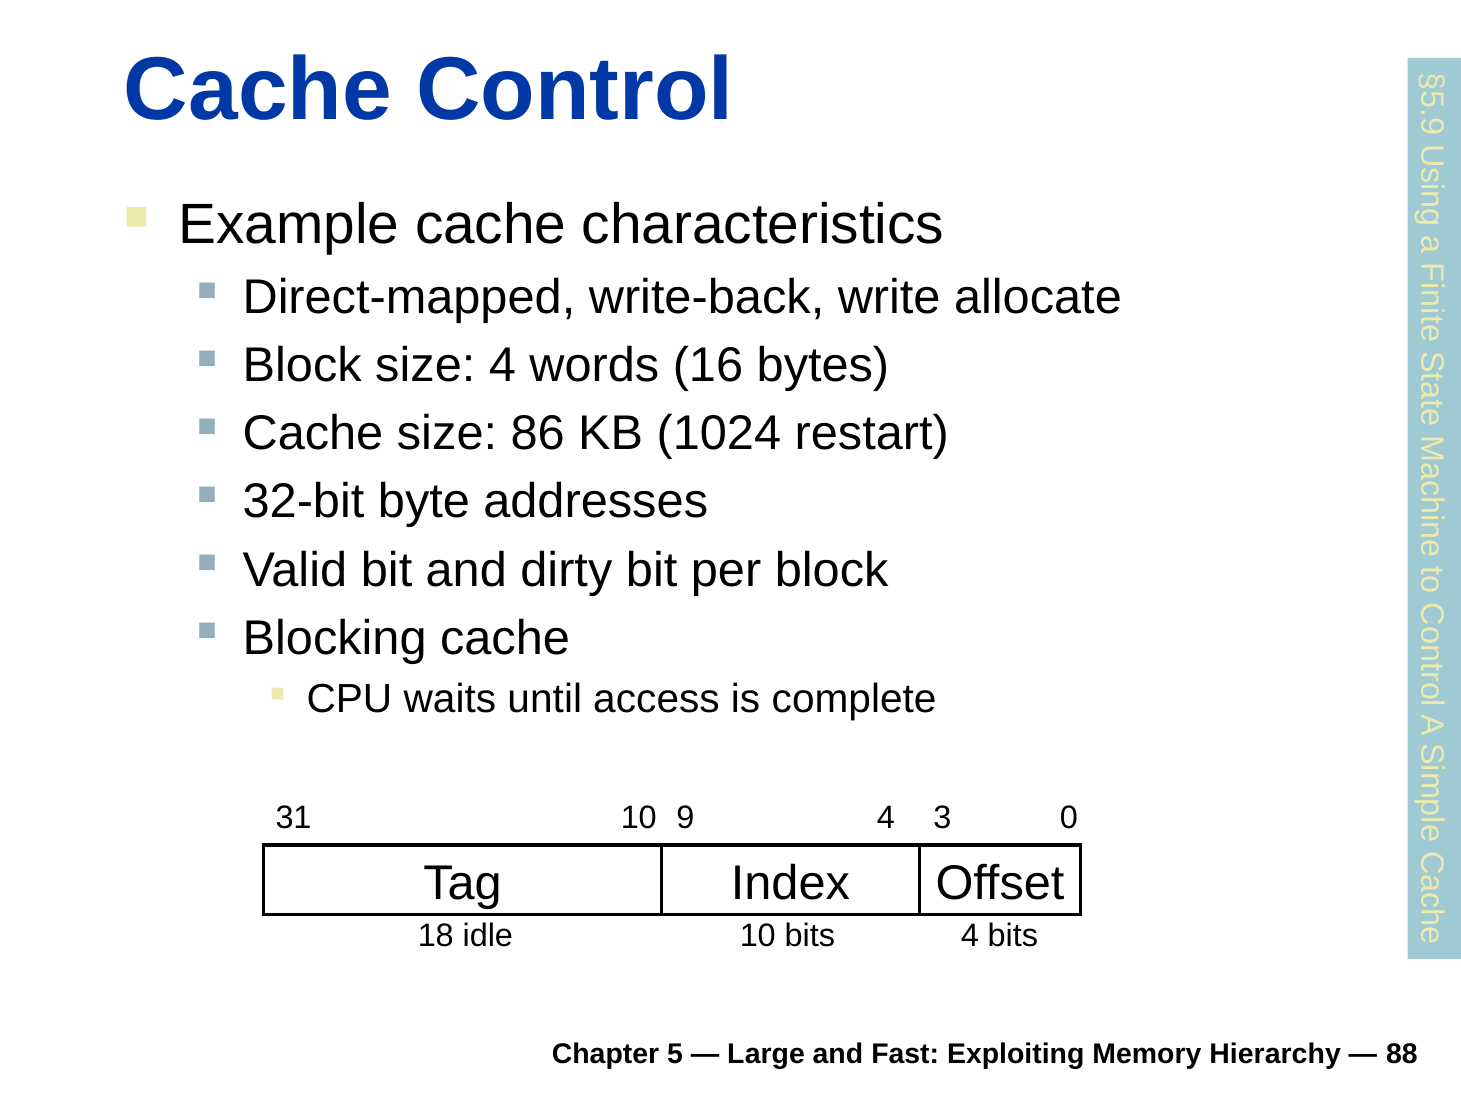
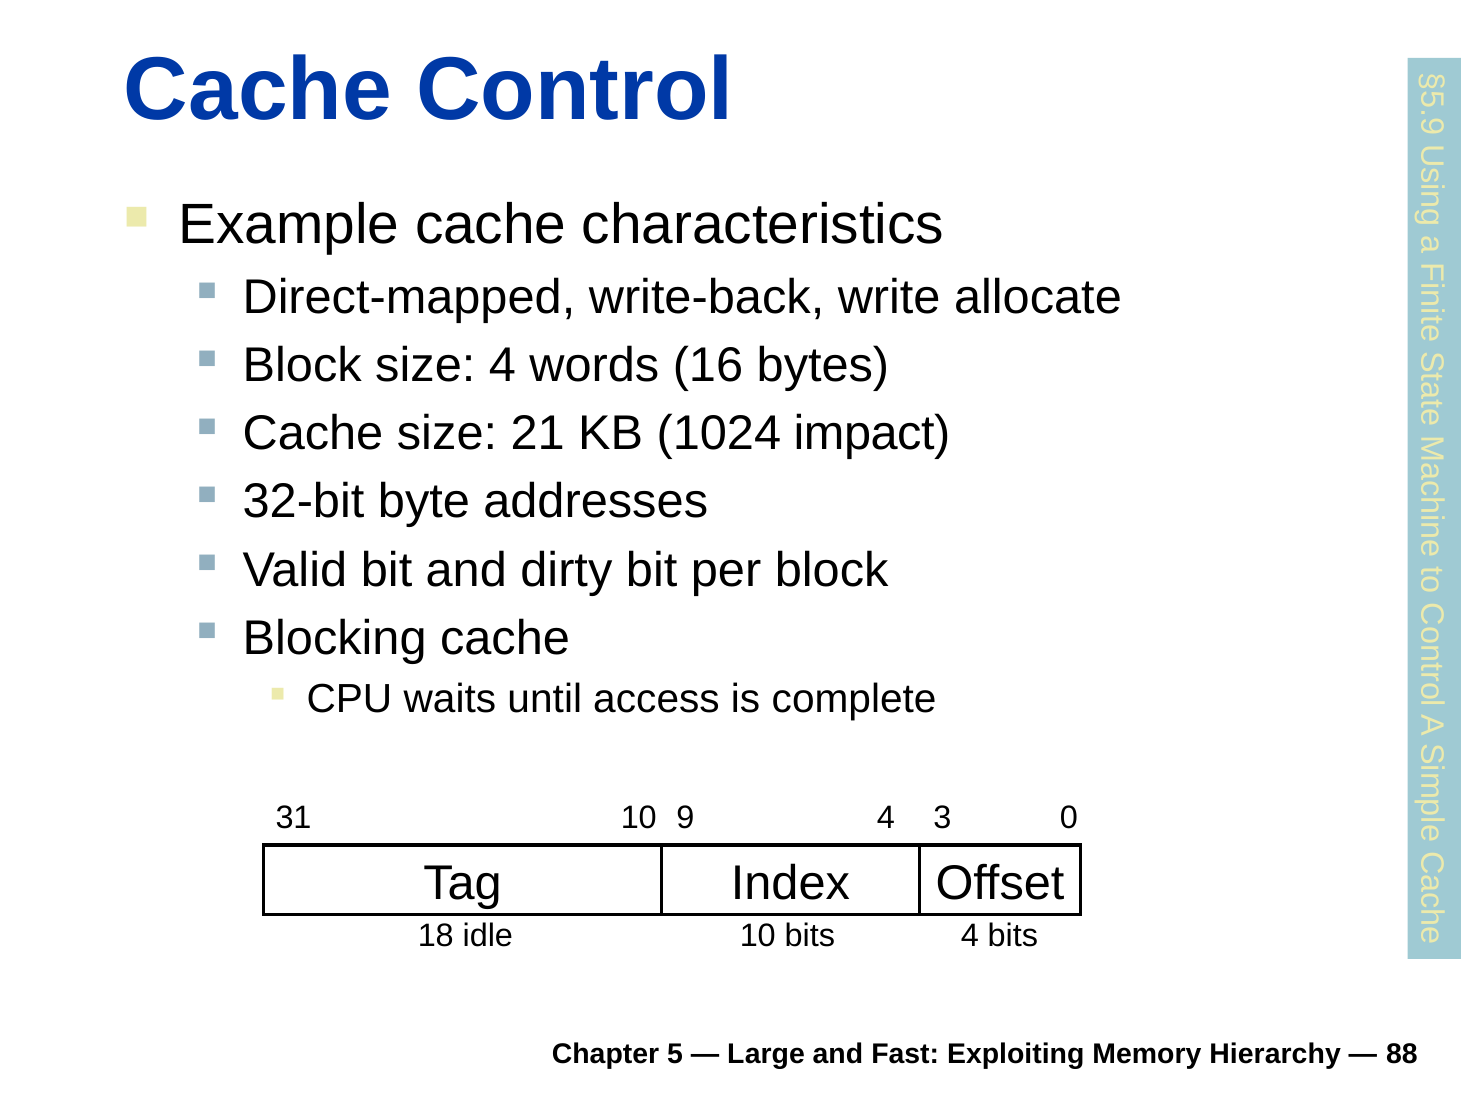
86: 86 -> 21
restart: restart -> impact
